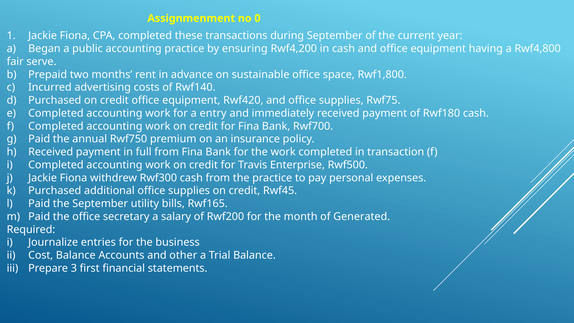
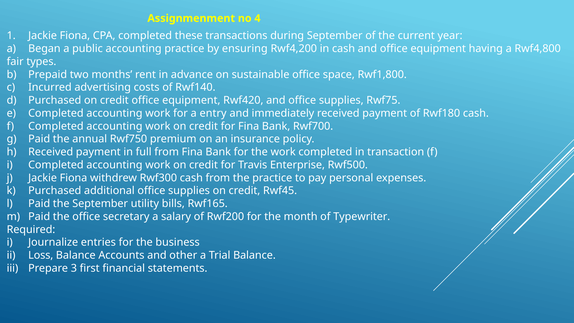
0: 0 -> 4
serve: serve -> types
Generated: Generated -> Typewriter
Cost: Cost -> Loss
